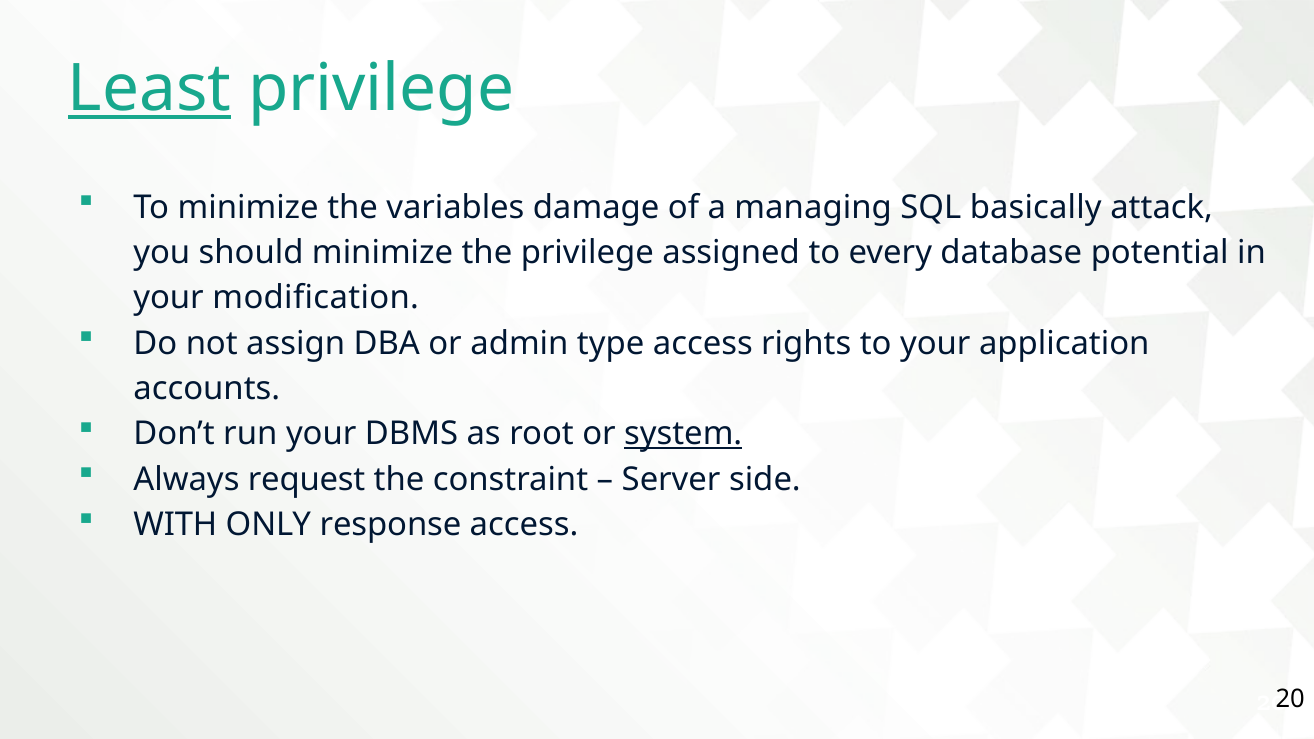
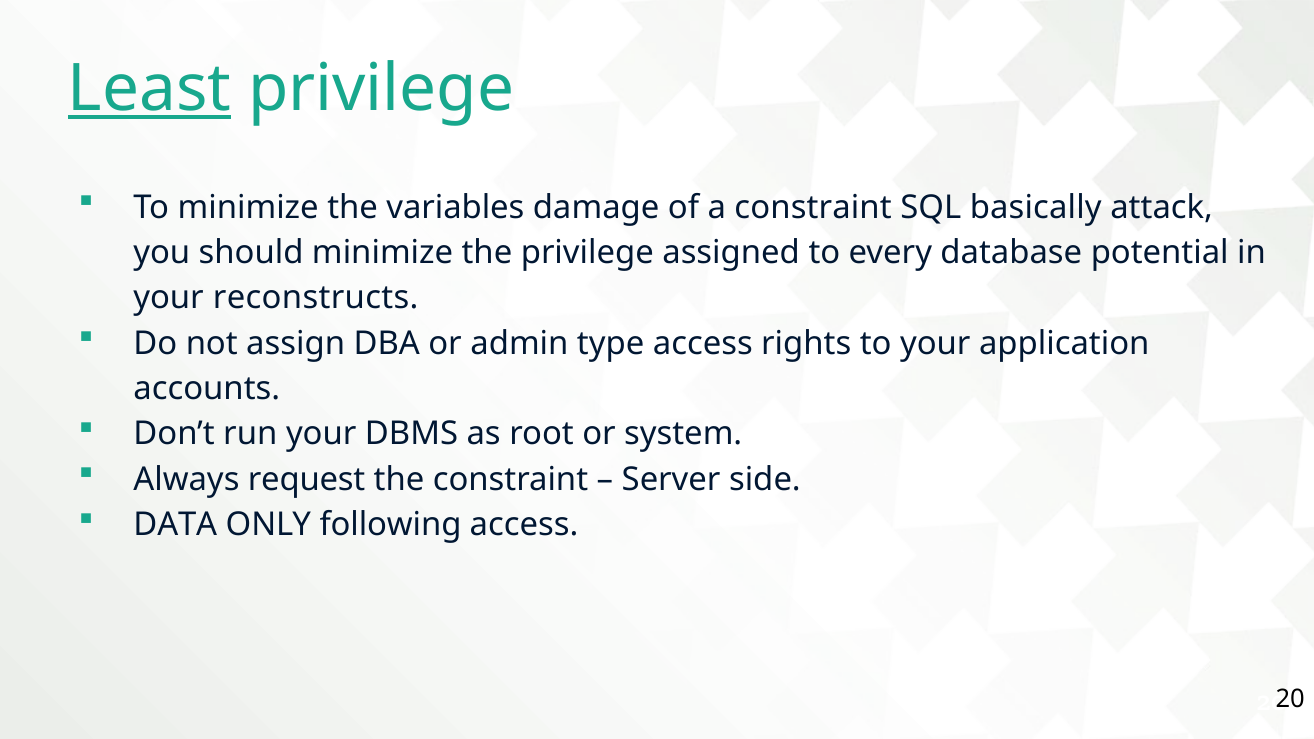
a managing: managing -> constraint
modification: modification -> reconstructs
system underline: present -> none
WITH: WITH -> DATA
response: response -> following
